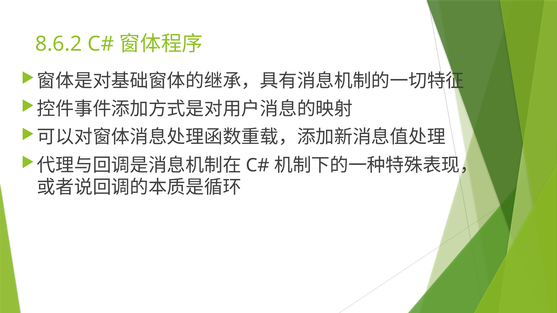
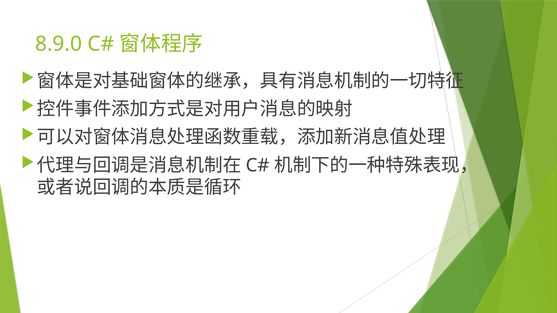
8.6.2: 8.6.2 -> 8.9.0
